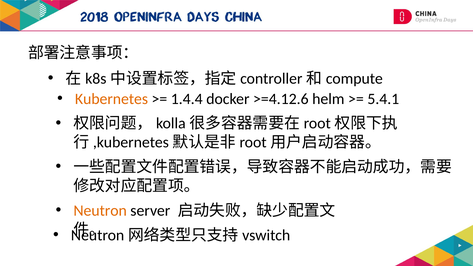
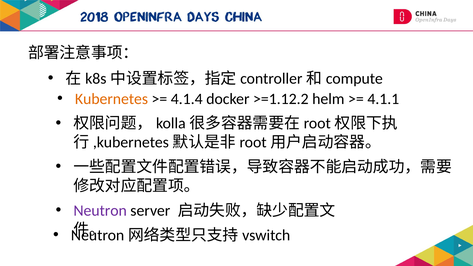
1.4.4: 1.4.4 -> 4.1.4
>=4.12.6: >=4.12.6 -> >=1.12.2
5.4.1: 5.4.1 -> 4.1.1
Neutron colour: orange -> purple
